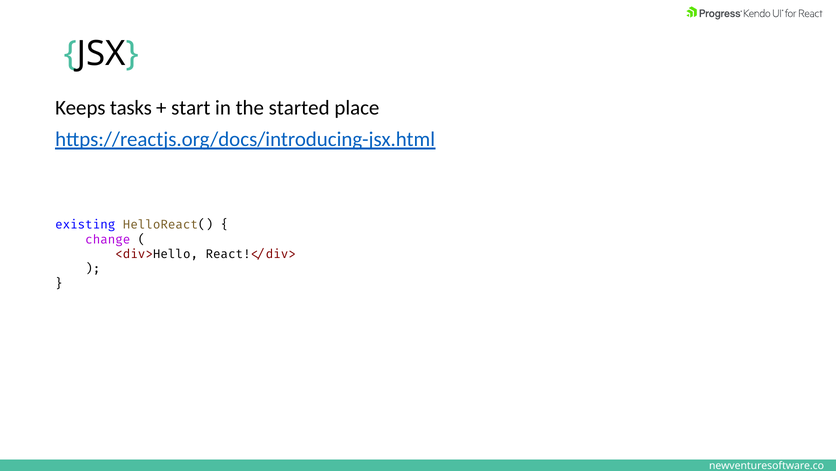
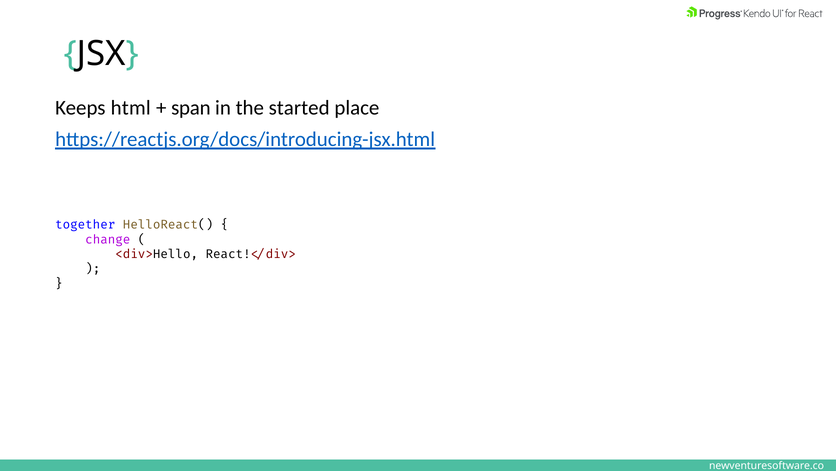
tasks: tasks -> html
start: start -> span
existing: existing -> together
